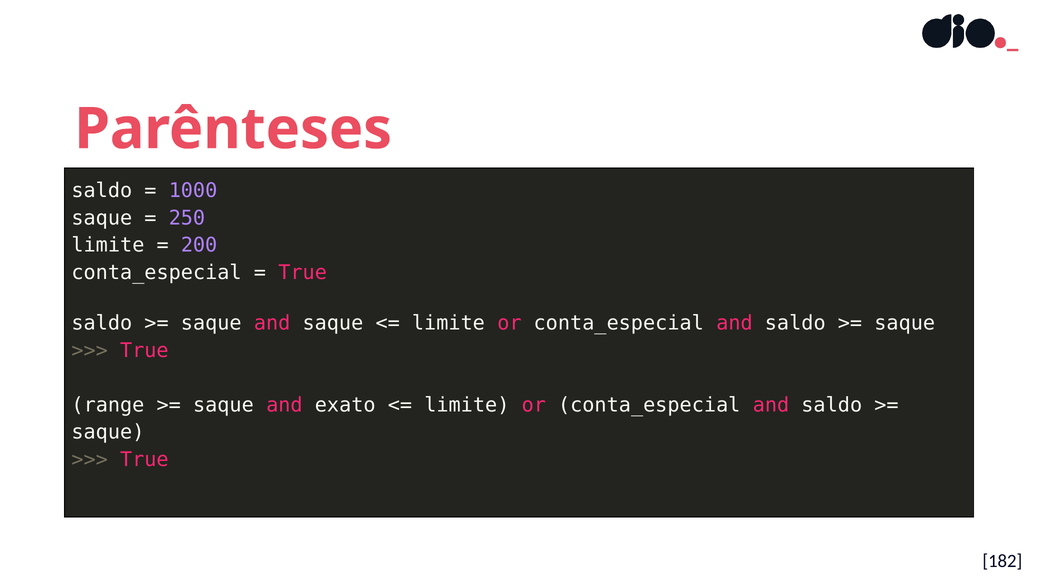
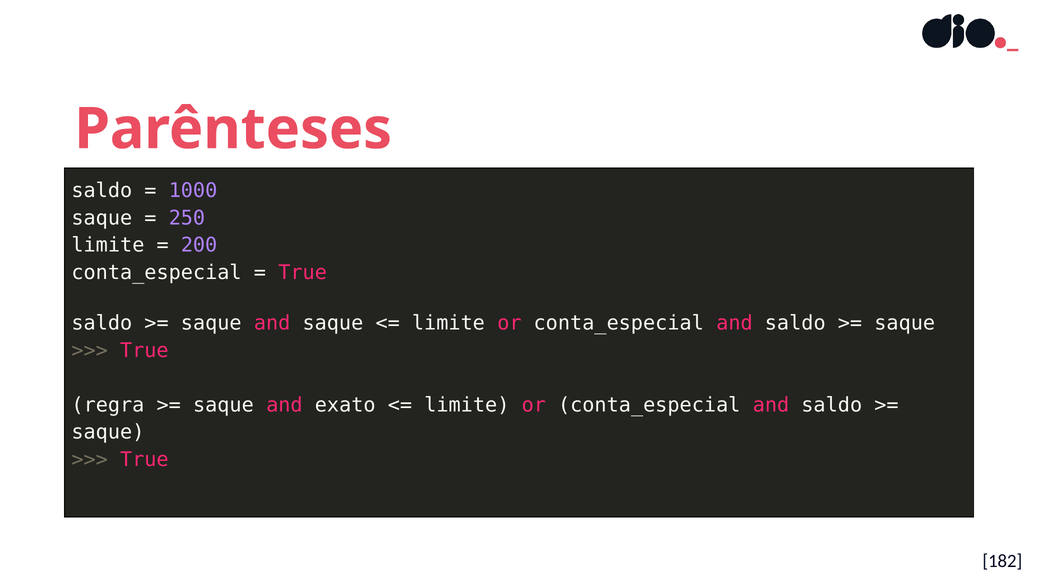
range: range -> regra
